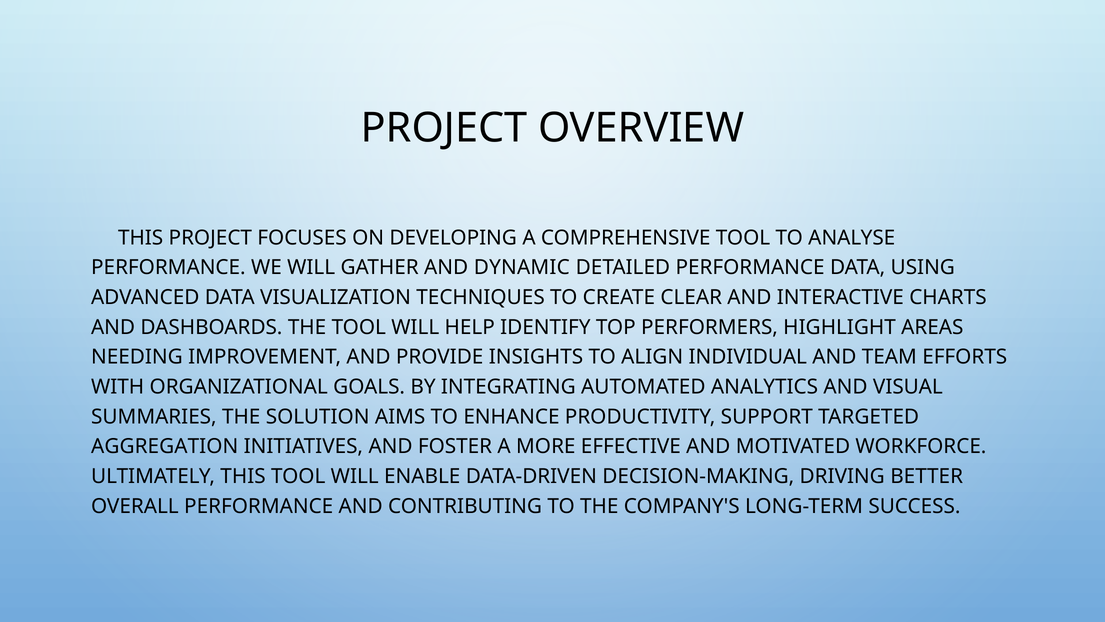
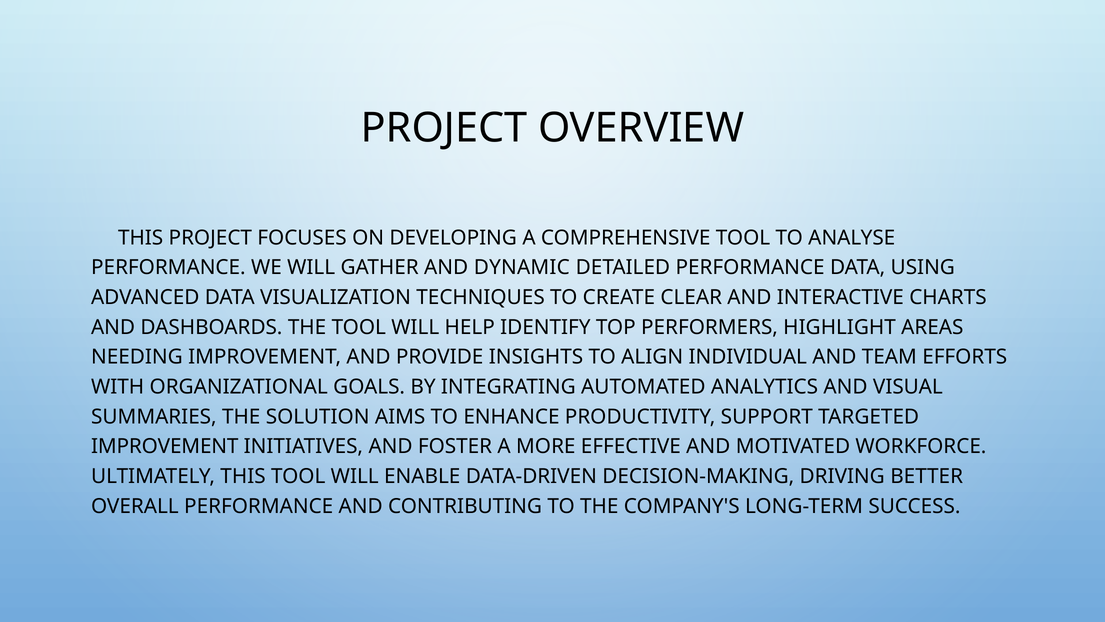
AGGREGATION at (165, 446): AGGREGATION -> IMPROVEMENT
